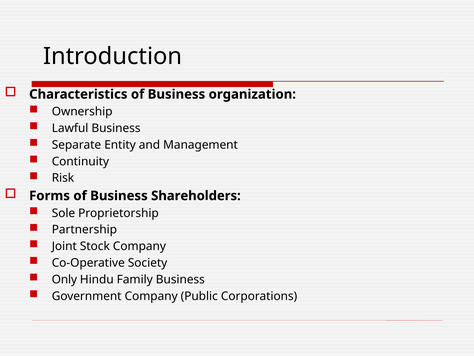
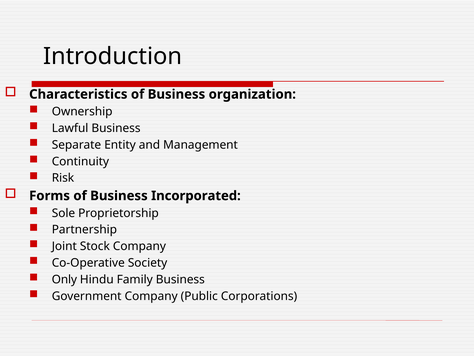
Shareholders: Shareholders -> Incorporated
